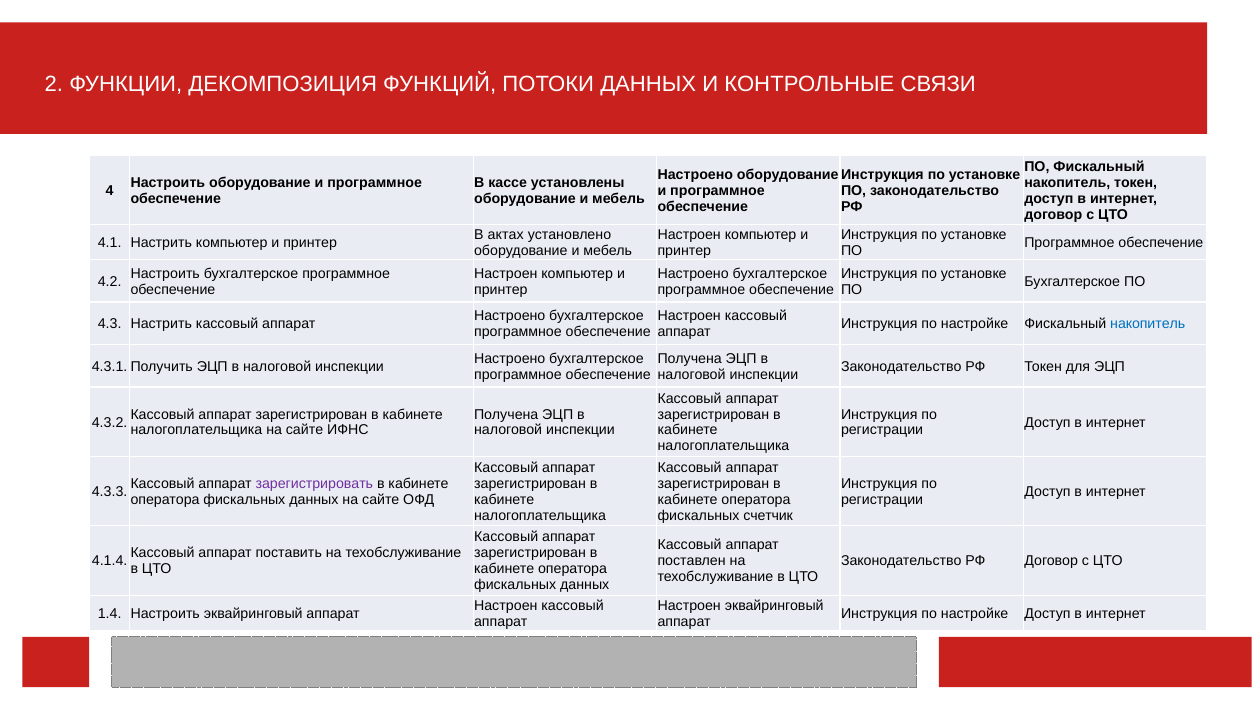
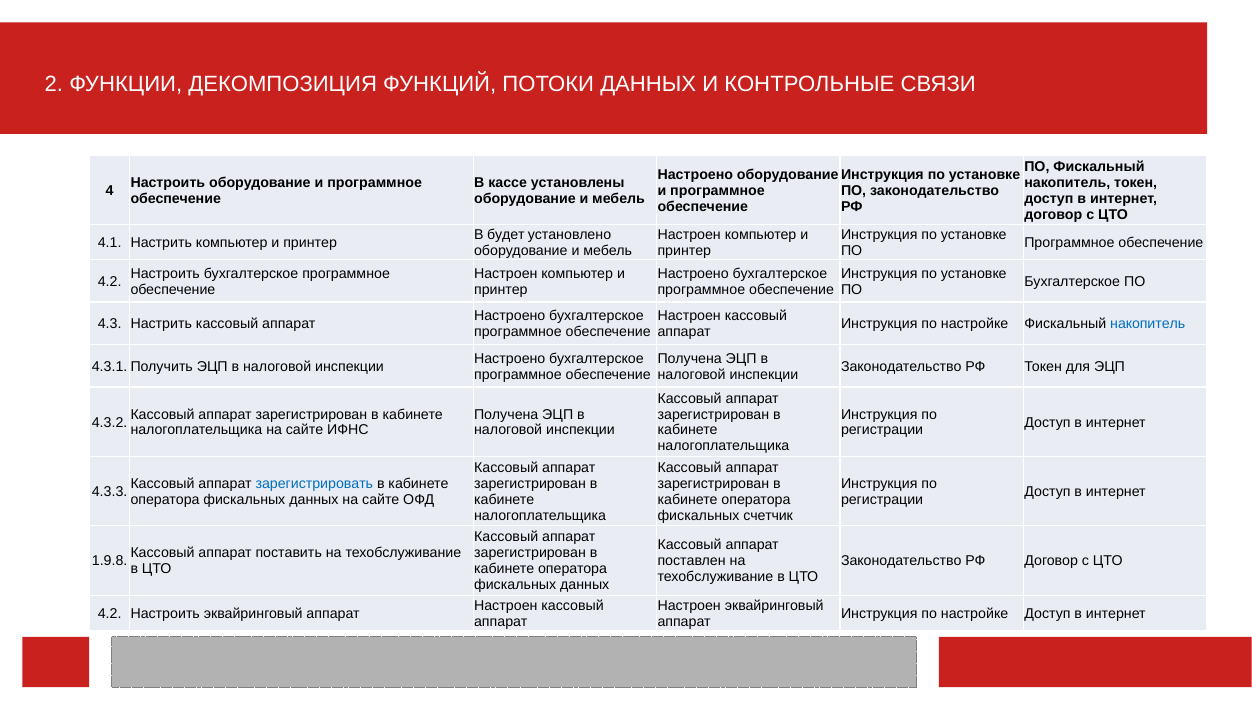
актах: актах -> будет
зарегистрировать colour: purple -> blue
4.1.4: 4.1.4 -> 1.9.8
1.4 at (110, 614): 1.4 -> 4.2
